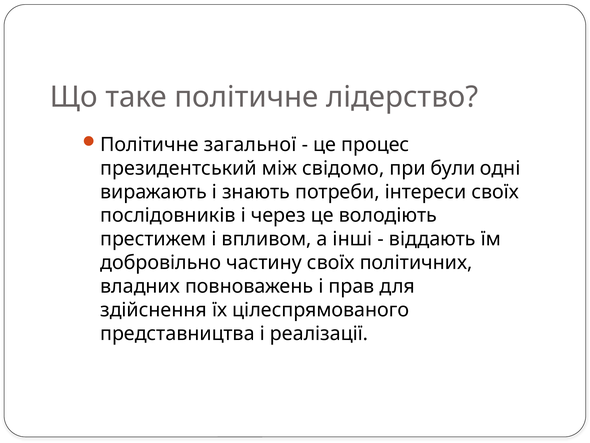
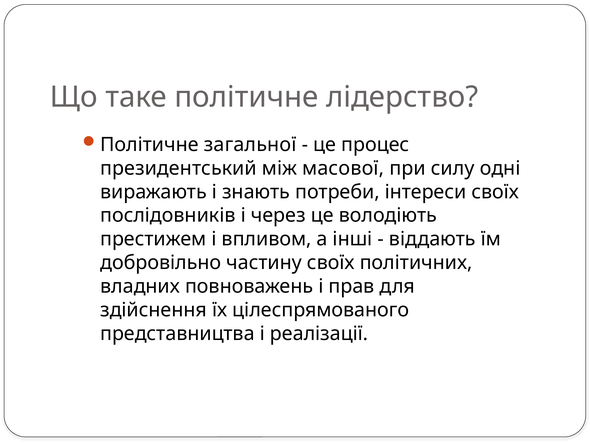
свідомо: свідомо -> масової
були: були -> силу
